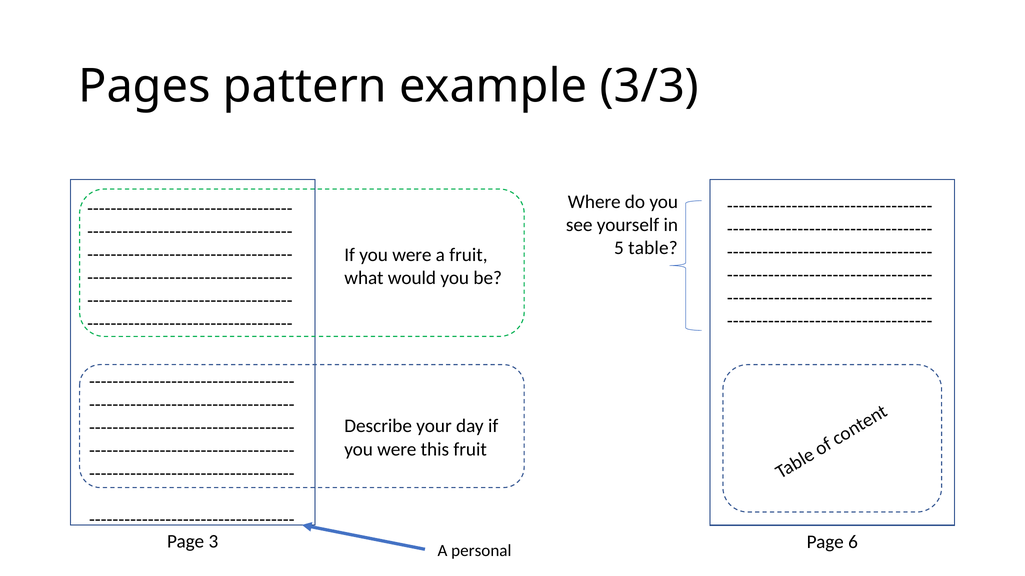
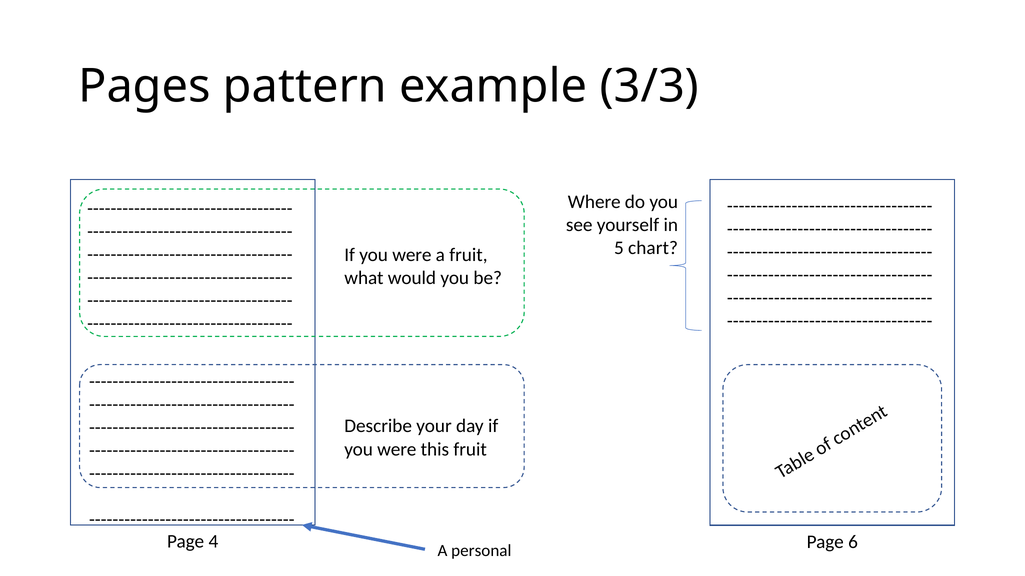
table: table -> chart
3: 3 -> 4
